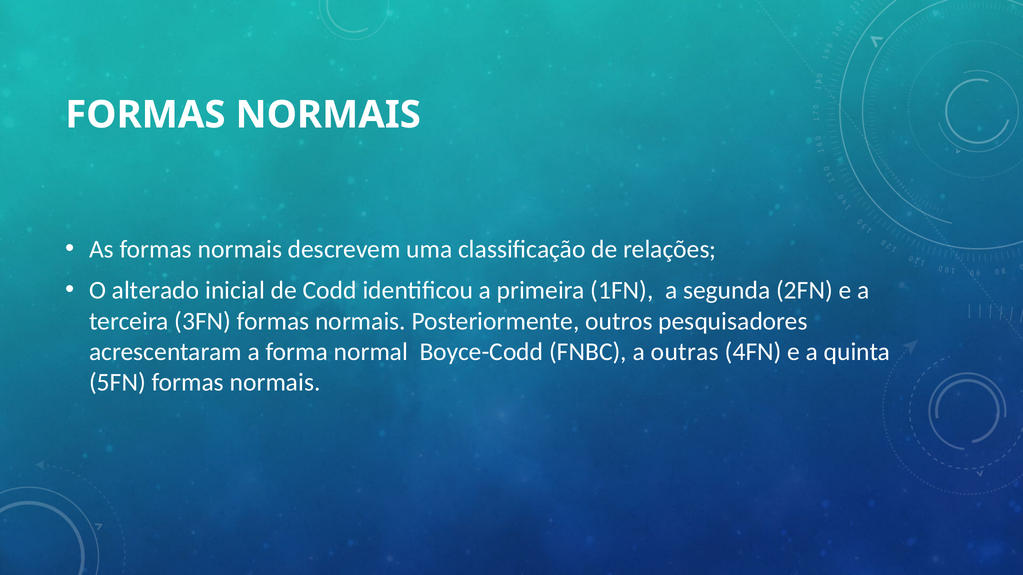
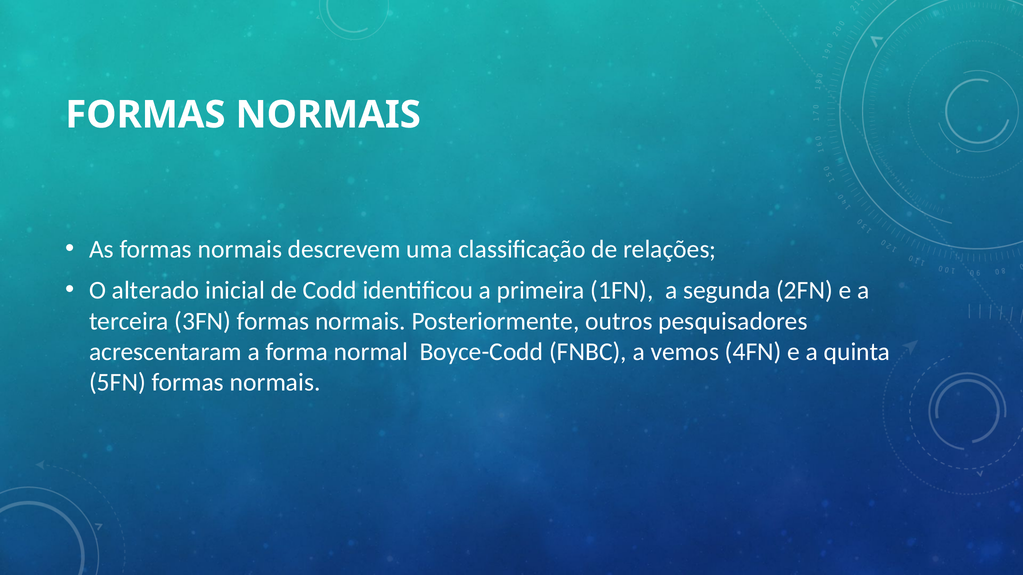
outras: outras -> vemos
